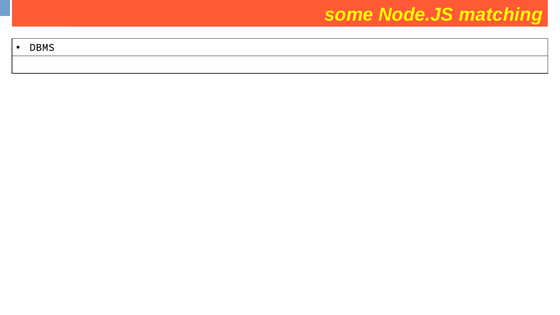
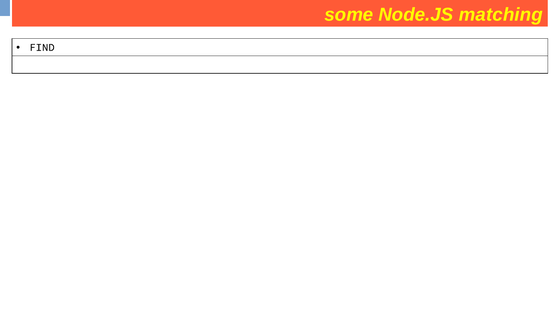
DBMS: DBMS -> FIND
